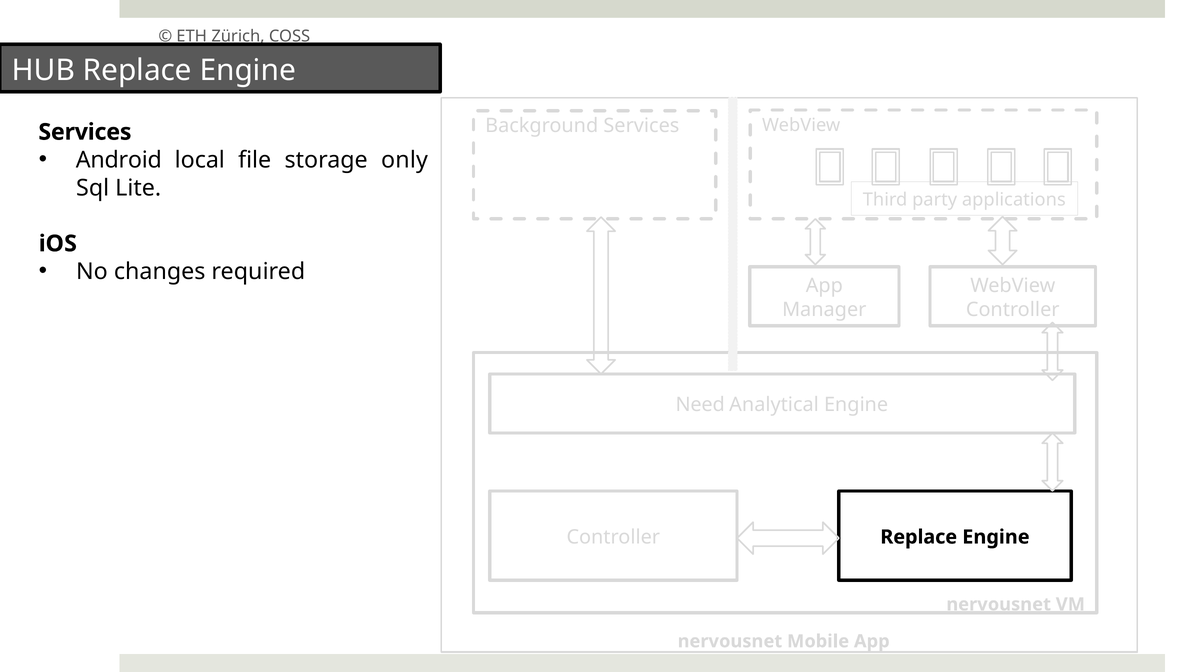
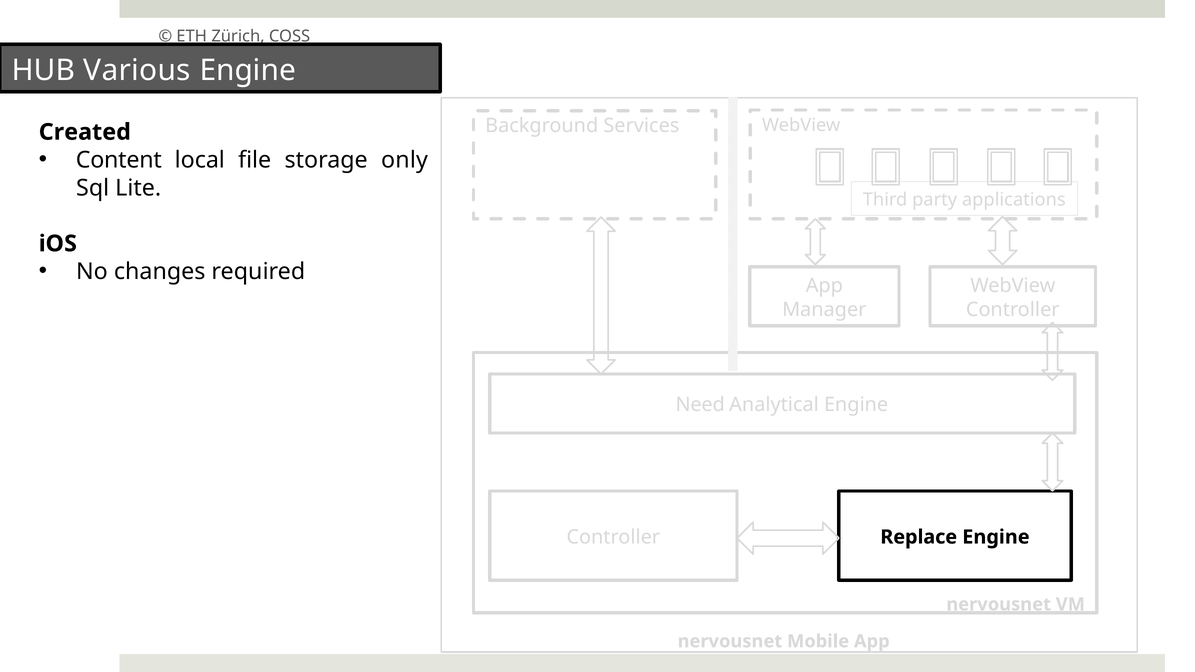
HUB Replace: Replace -> Various
Services at (85, 132): Services -> Created
Android: Android -> Content
